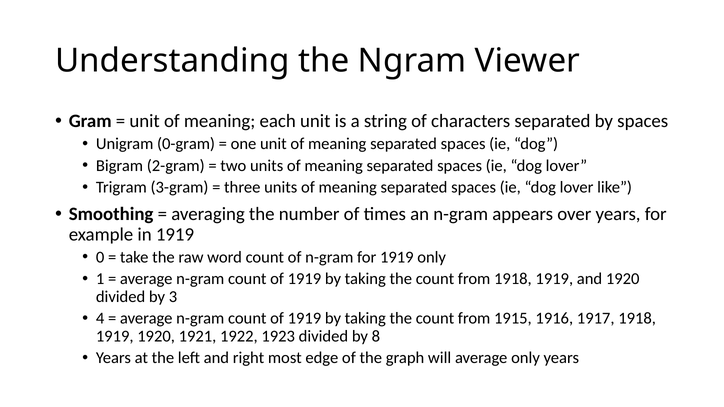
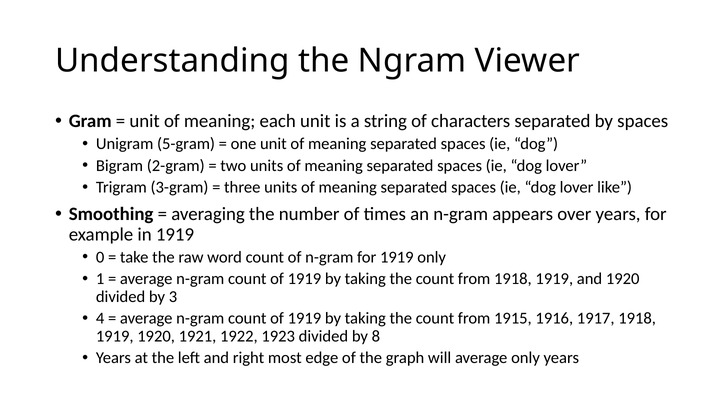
0-gram: 0-gram -> 5-gram
